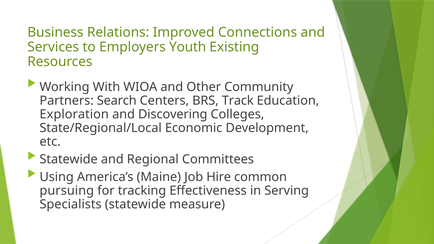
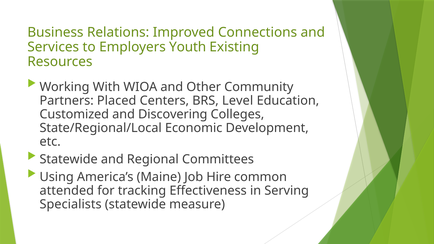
Search: Search -> Placed
Track: Track -> Level
Exploration: Exploration -> Customized
pursuing: pursuing -> attended
